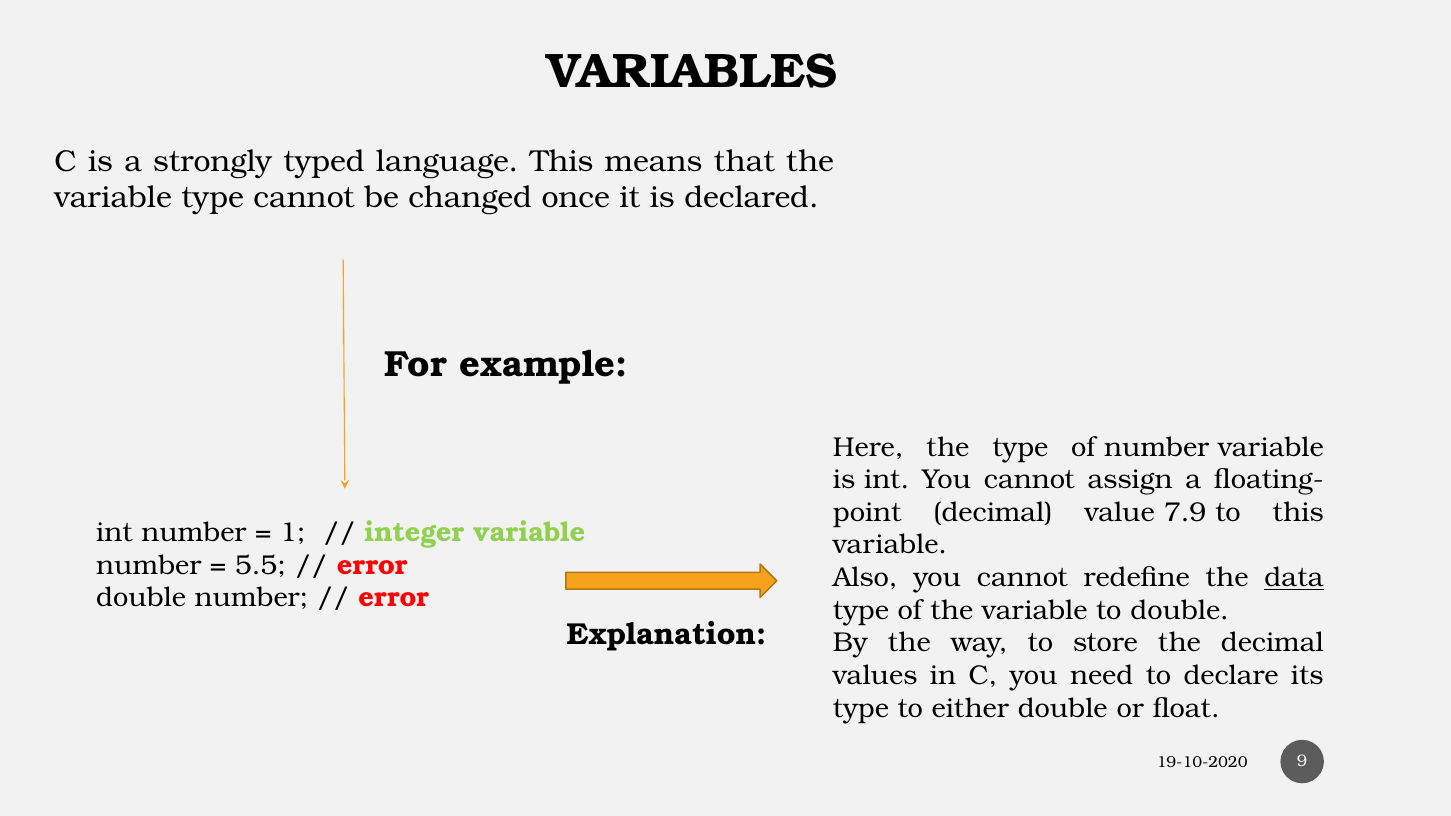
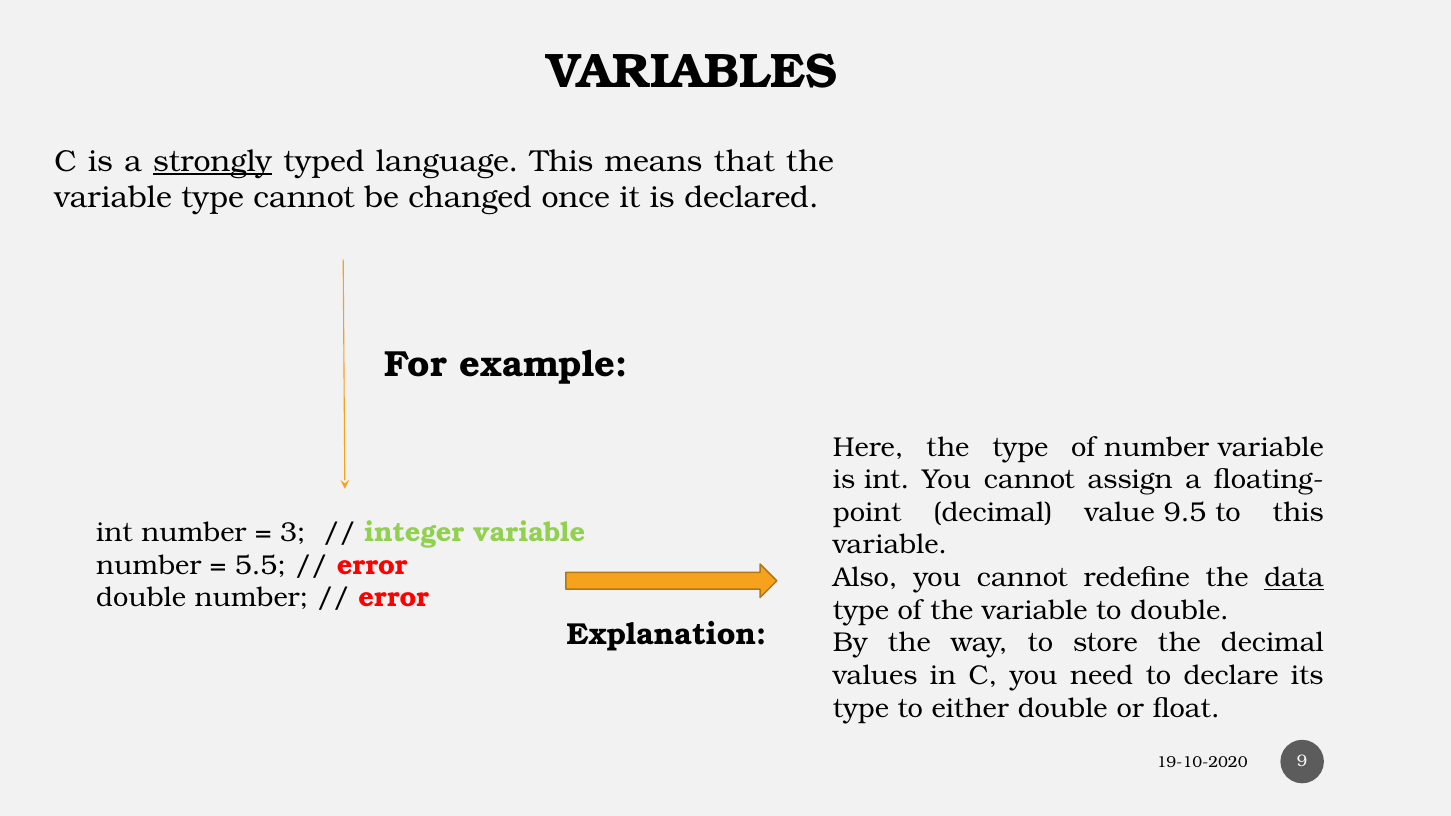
strongly underline: none -> present
7.9: 7.9 -> 9.5
1: 1 -> 3
